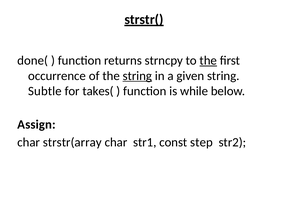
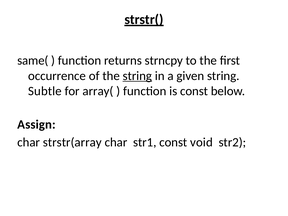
done(: done( -> same(
the at (208, 60) underline: present -> none
takes(: takes( -> array(
is while: while -> const
step: step -> void
